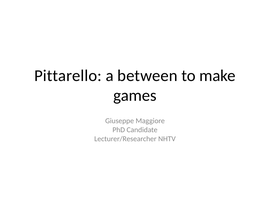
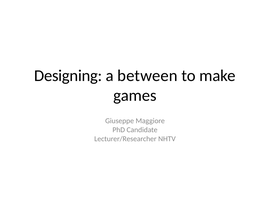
Pittarello: Pittarello -> Designing
